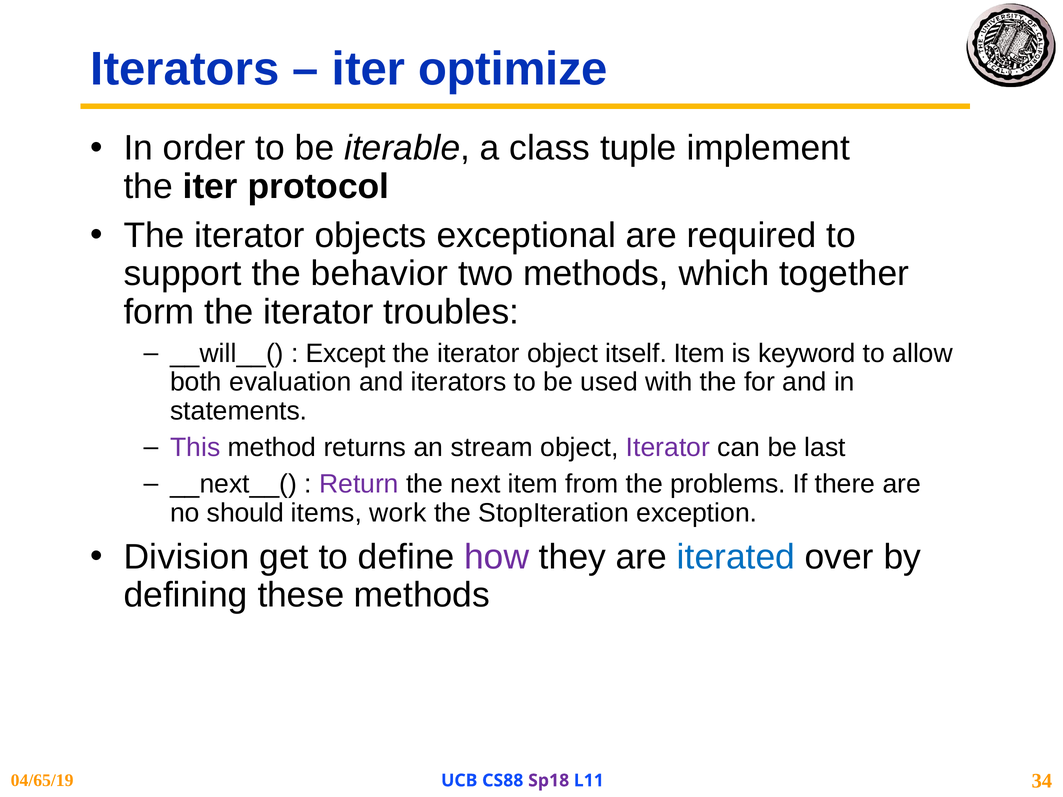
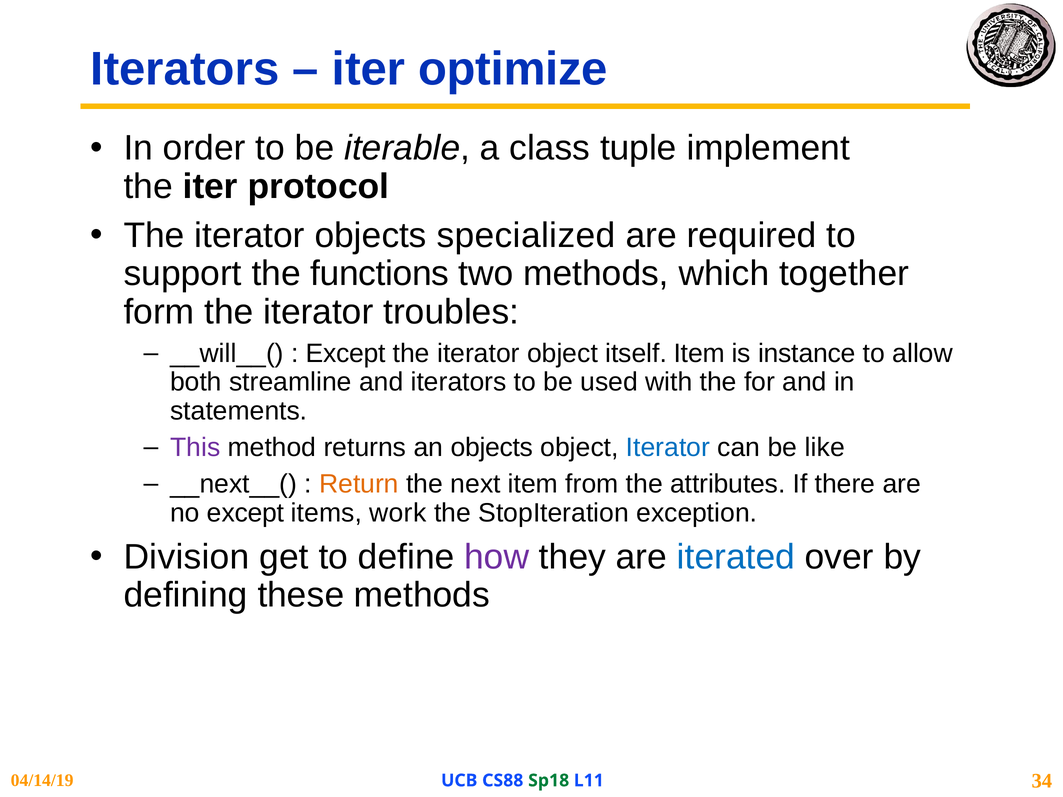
exceptional: exceptional -> specialized
behavior: behavior -> functions
keyword: keyword -> instance
evaluation: evaluation -> streamline
an stream: stream -> objects
Iterator at (668, 448) colour: purple -> blue
last: last -> like
Return colour: purple -> orange
problems: problems -> attributes
no should: should -> except
04/65/19: 04/65/19 -> 04/14/19
Sp18 colour: purple -> green
